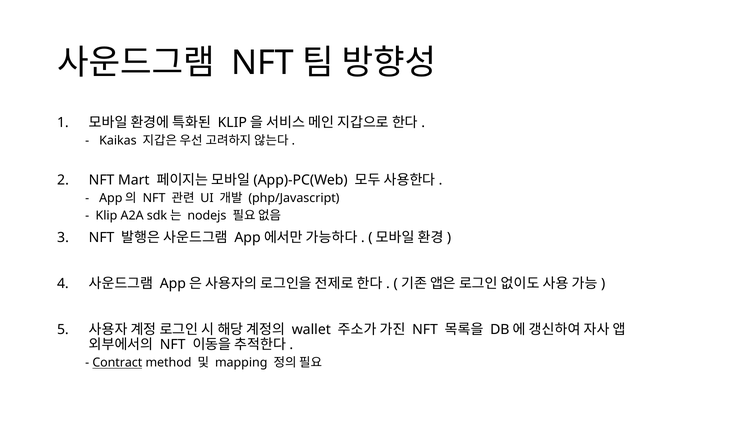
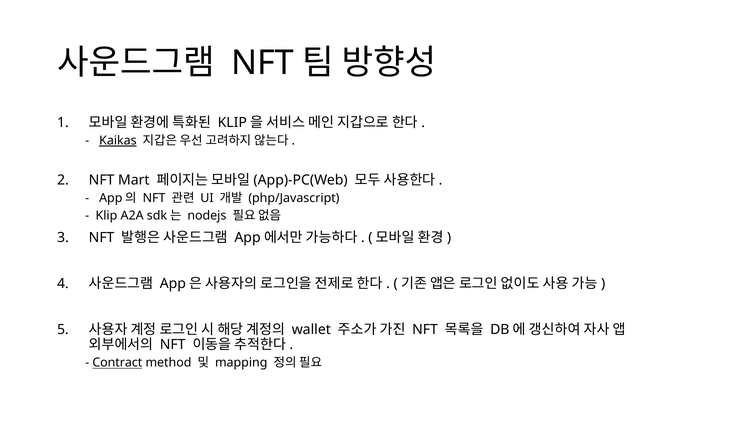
Kaikas underline: none -> present
